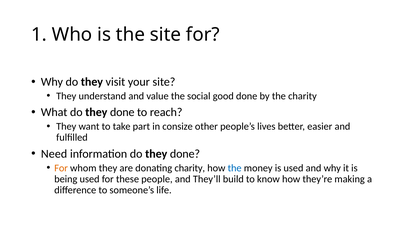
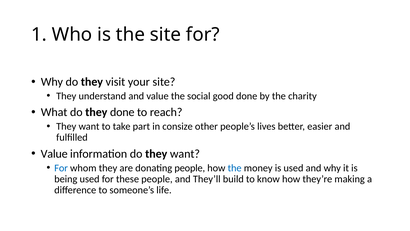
Need at (54, 154): Need -> Value
information do they done: done -> want
For at (61, 168) colour: orange -> blue
donating charity: charity -> people
